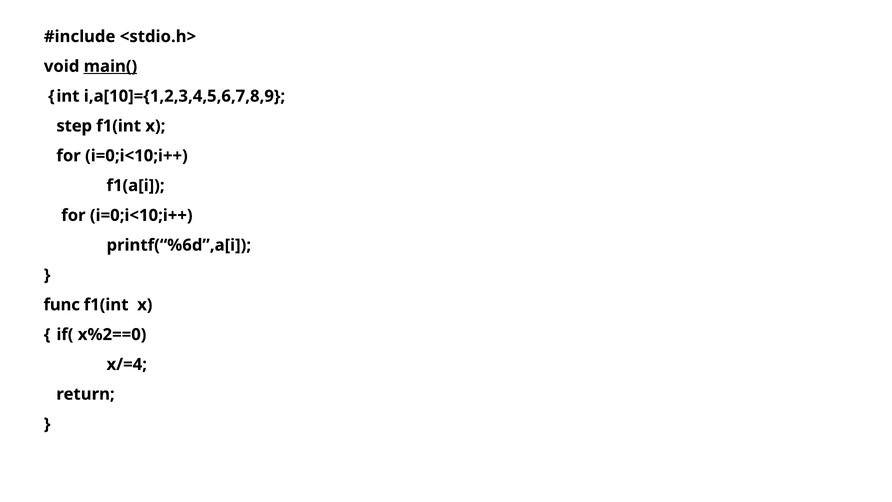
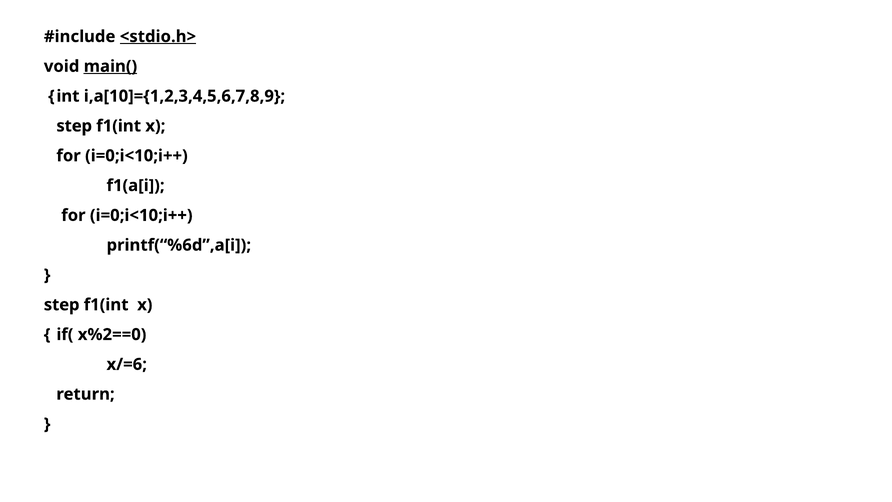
<stdio.h> underline: none -> present
func at (62, 305): func -> step
x/=4: x/=4 -> x/=6
